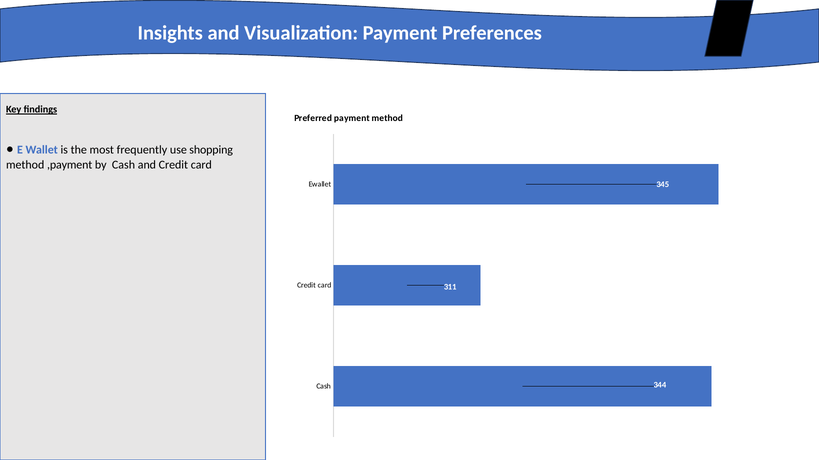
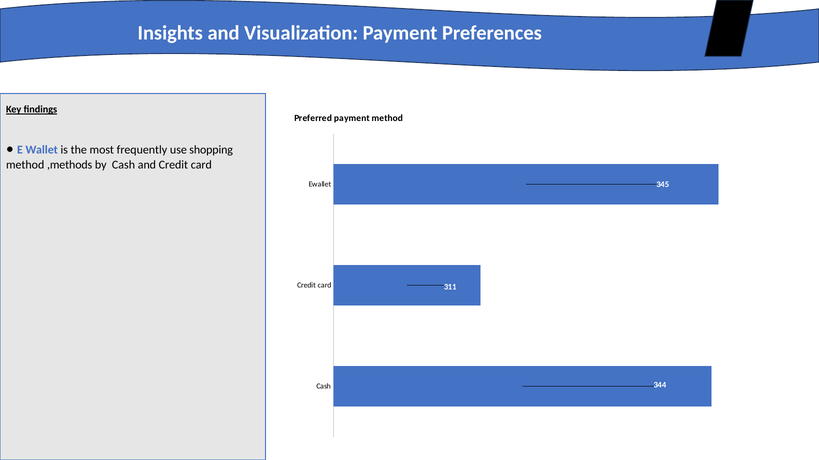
,payment: ,payment -> ,methods
